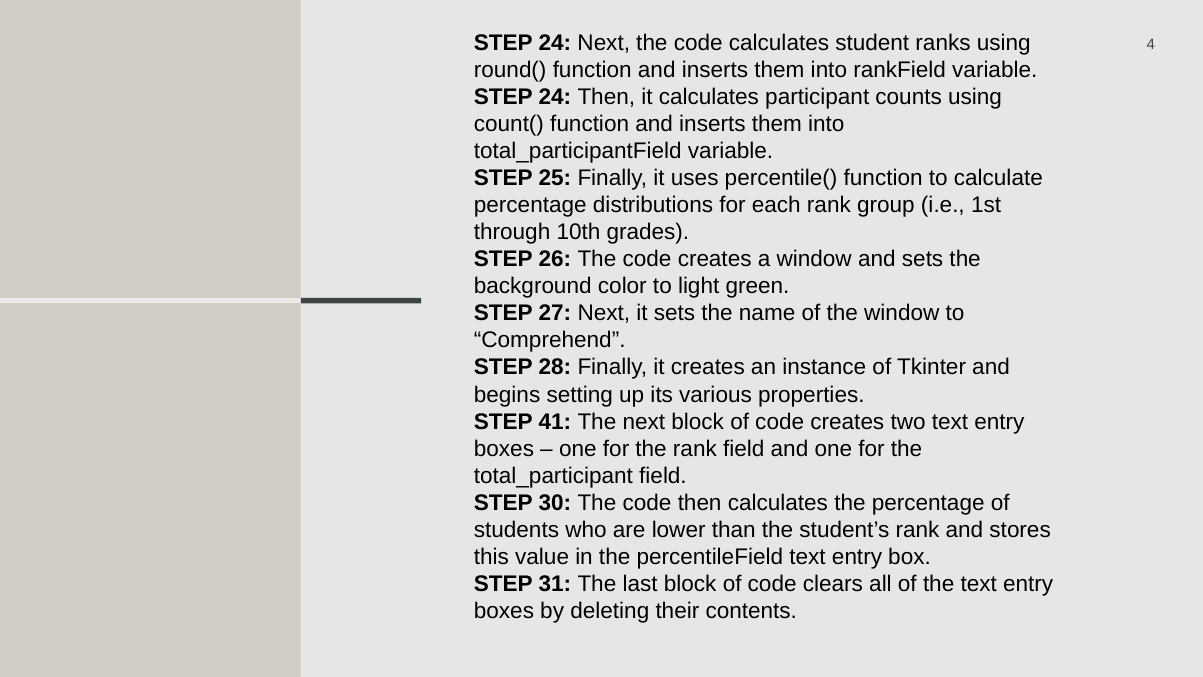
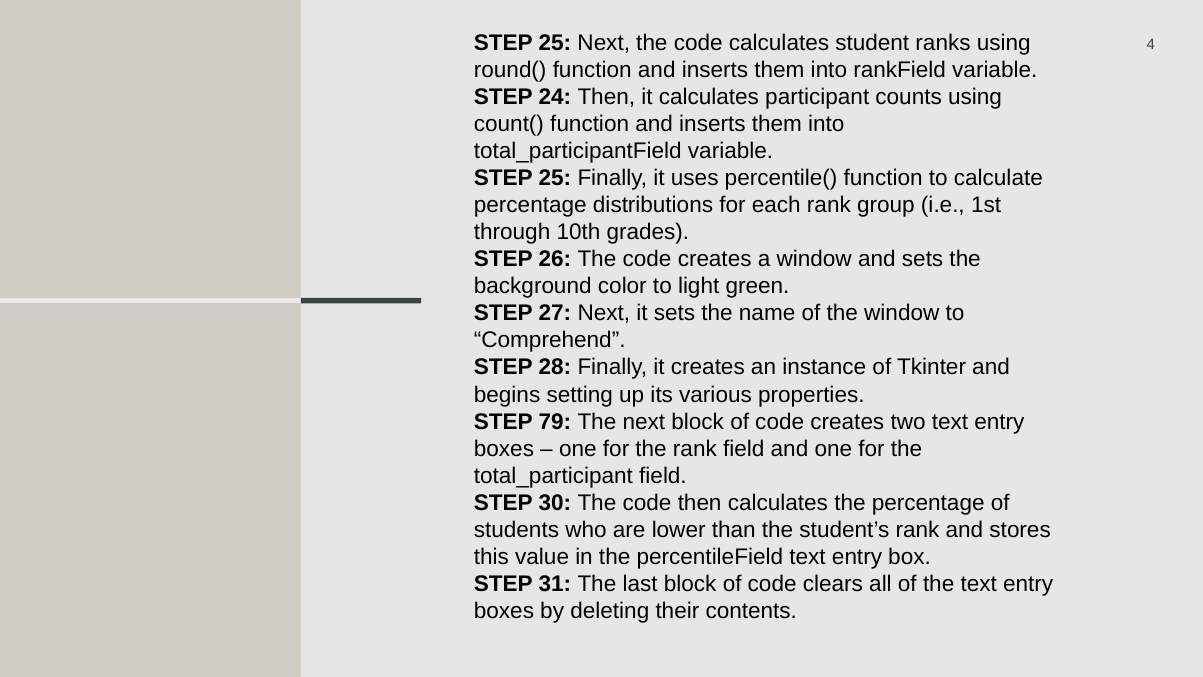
24 at (555, 43): 24 -> 25
41: 41 -> 79
